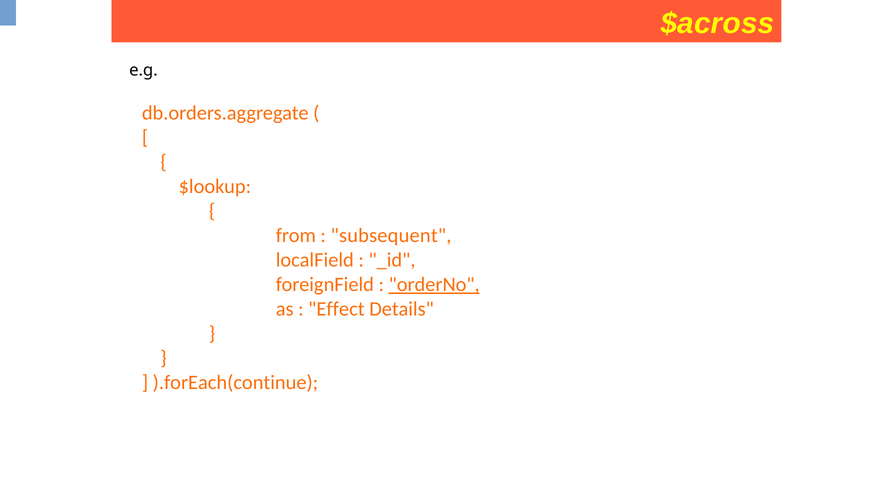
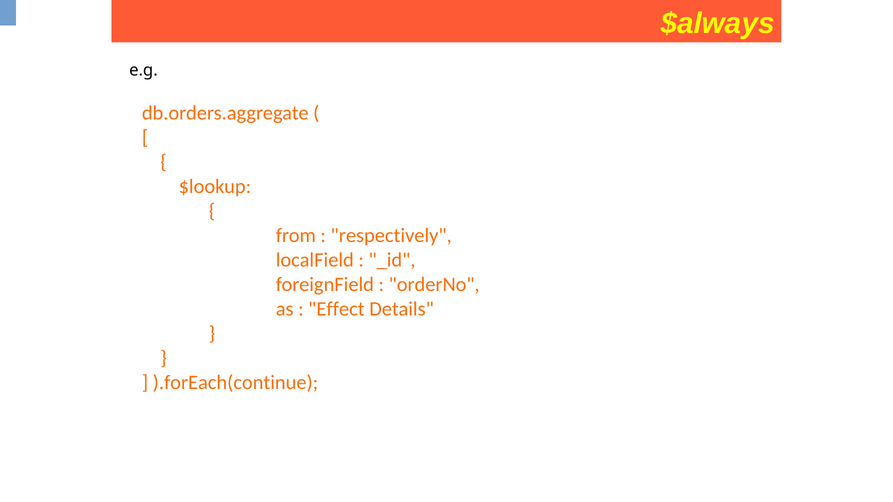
$across: $across -> $always
subsequent: subsequent -> respectively
orderNo underline: present -> none
